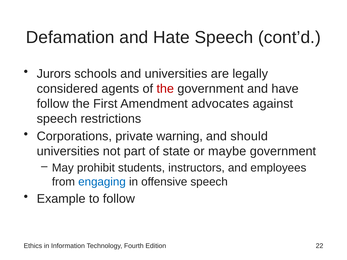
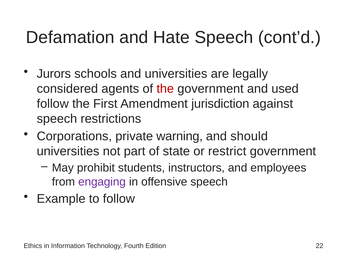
have: have -> used
advocates: advocates -> jurisdiction
maybe: maybe -> restrict
engaging colour: blue -> purple
